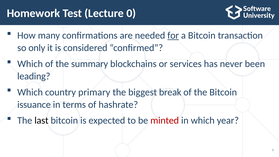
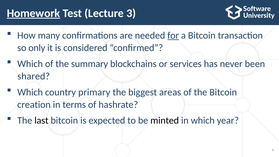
Homework underline: none -> present
0: 0 -> 3
leading: leading -> shared
break: break -> areas
issuance: issuance -> creation
minted colour: red -> black
